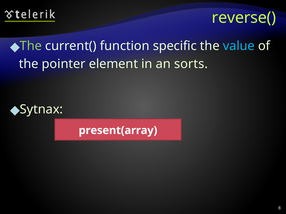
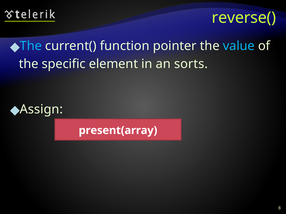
The at (31, 46) colour: light green -> light blue
specific: specific -> pointer
pointer: pointer -> specific
Sytnax: Sytnax -> Assign
